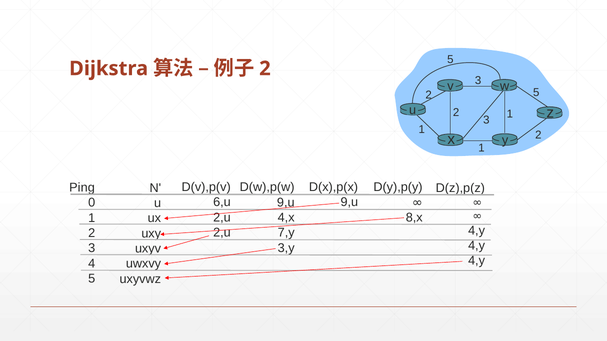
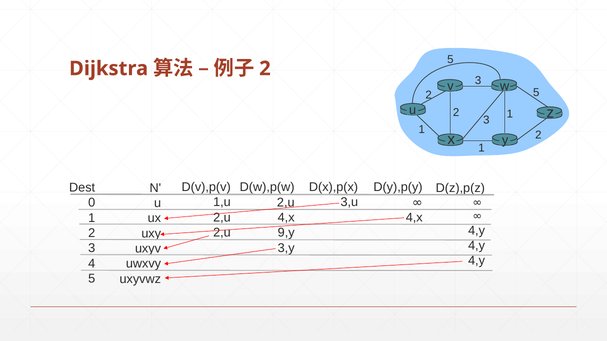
Ping: Ping -> Dest
6,u: 6,u -> 1,u
9,u at (349, 202): 9,u -> 3,u
9,u at (286, 203): 9,u -> 2,u
8,x at (414, 218): 8,x -> 4,x
7,y: 7,y -> 9,y
